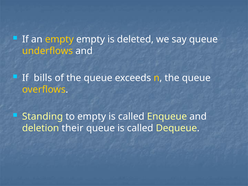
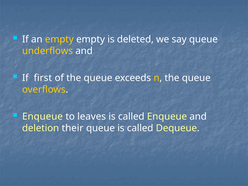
bills: bills -> first
Standing at (43, 117): Standing -> Enqueue
to empty: empty -> leaves
